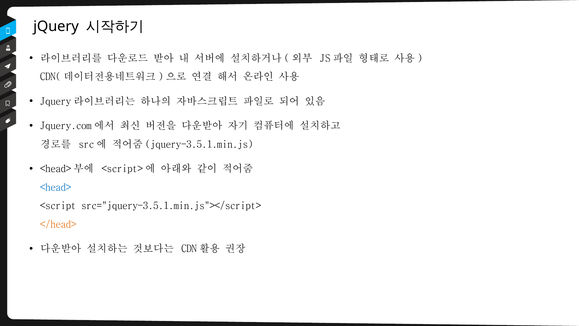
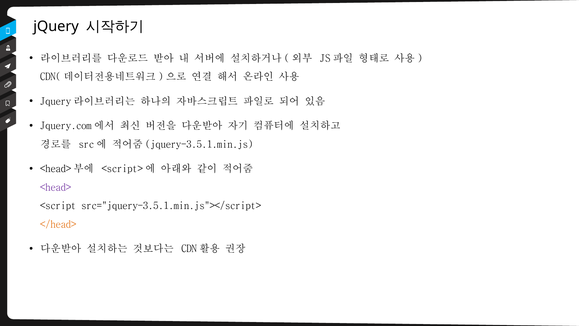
<head> colour: blue -> purple
